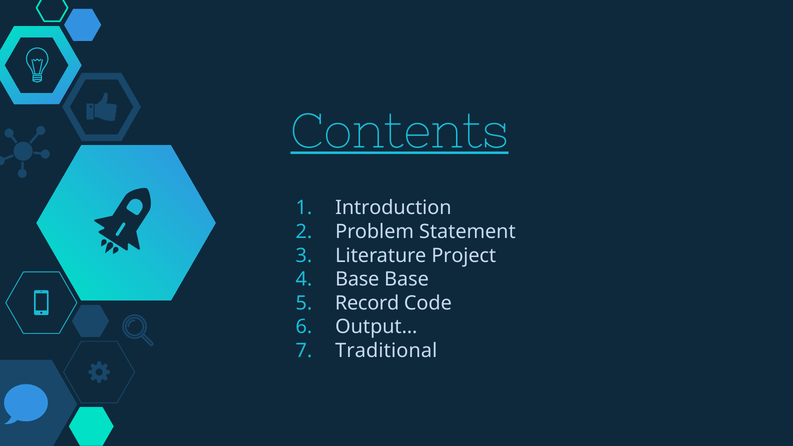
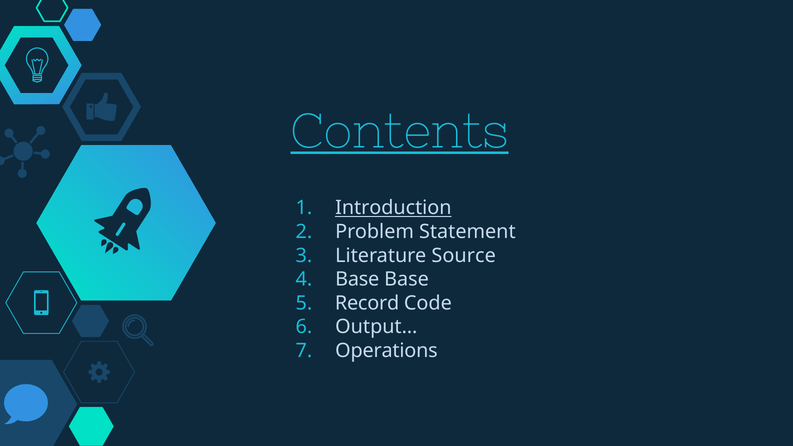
Introduction underline: none -> present
Project: Project -> Source
Traditional: Traditional -> Operations
